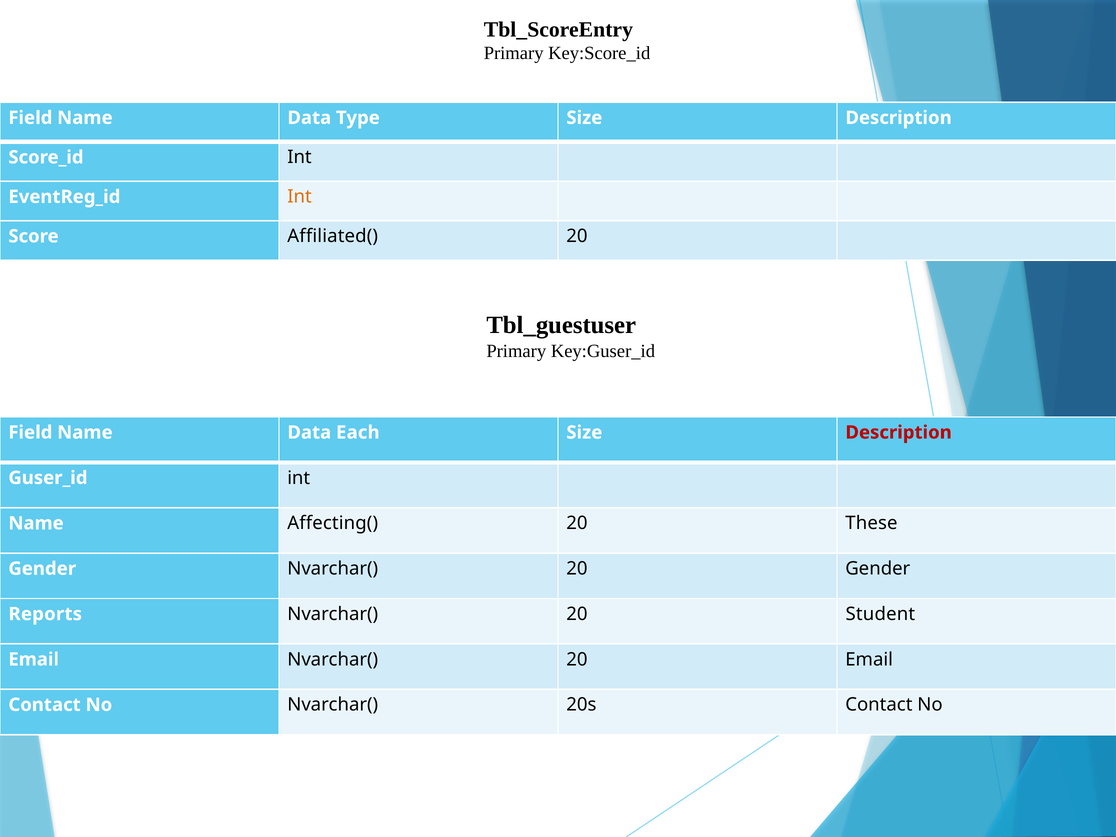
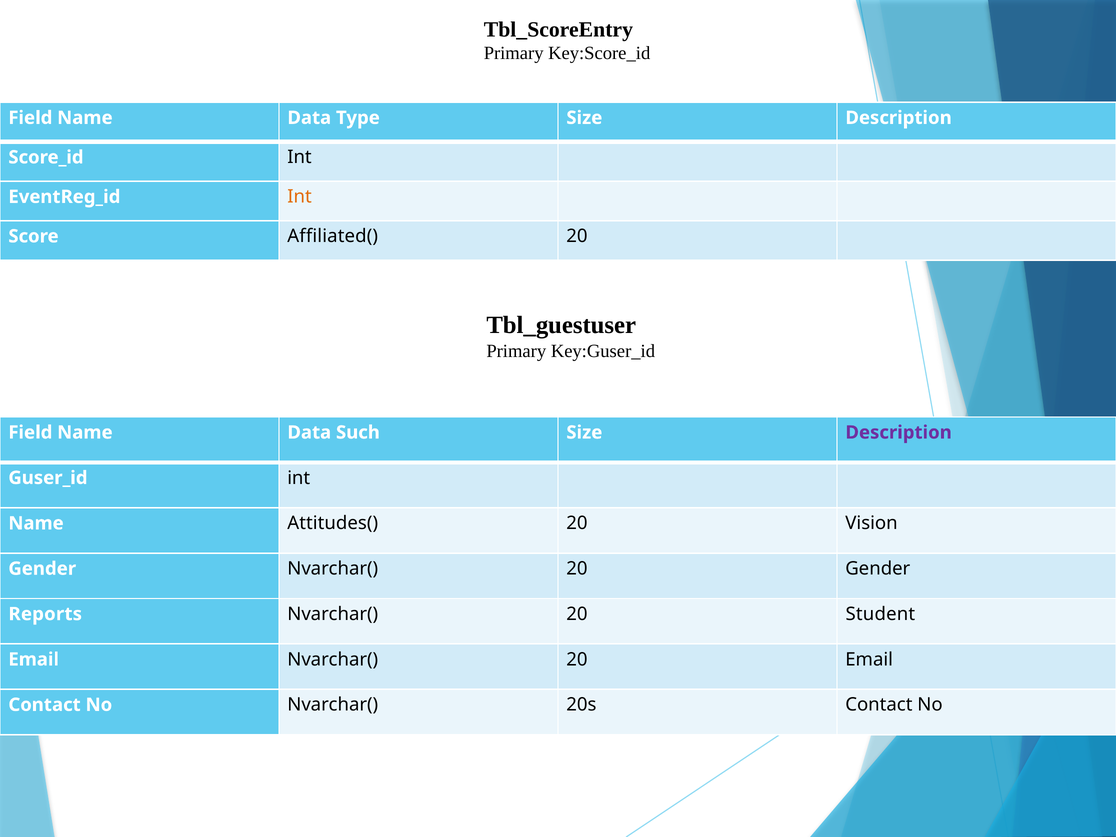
Each: Each -> Such
Description at (899, 432) colour: red -> purple
Affecting(: Affecting( -> Attitudes(
These: These -> Vision
